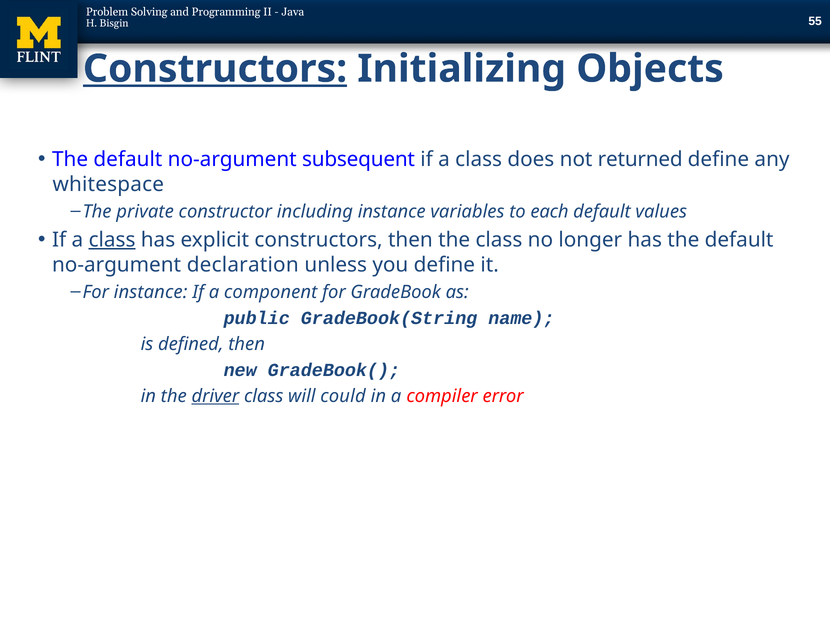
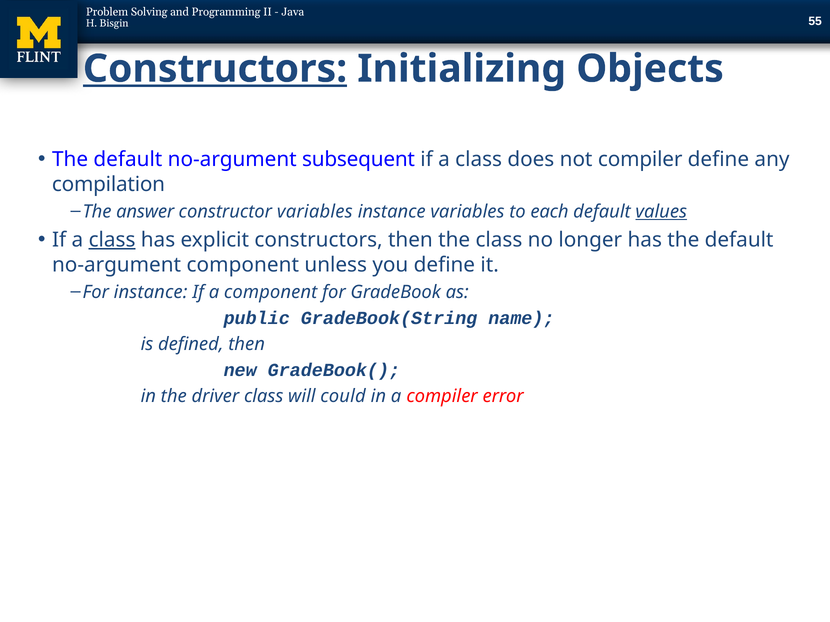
not returned: returned -> compiler
whitespace: whitespace -> compilation
private: private -> answer
constructor including: including -> variables
values underline: none -> present
no-argument declaration: declaration -> component
driver underline: present -> none
